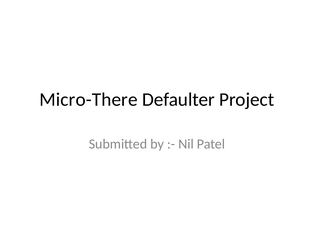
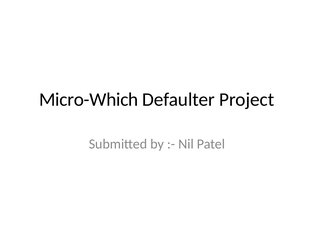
Micro-There: Micro-There -> Micro-Which
